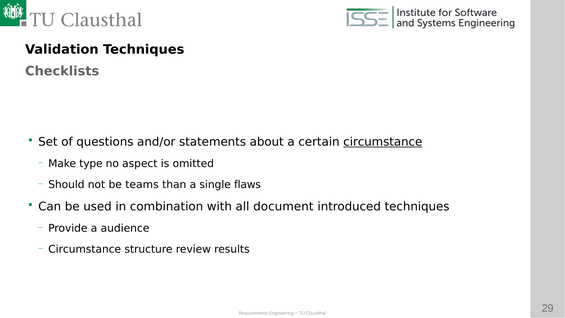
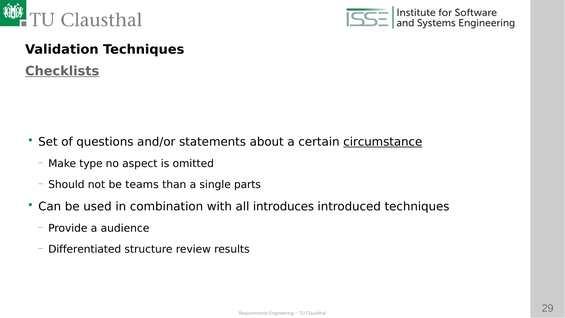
Checklists underline: none -> present
flaws: flaws -> parts
document: document -> introduces
Circumstance at (85, 249): Circumstance -> Differentiated
